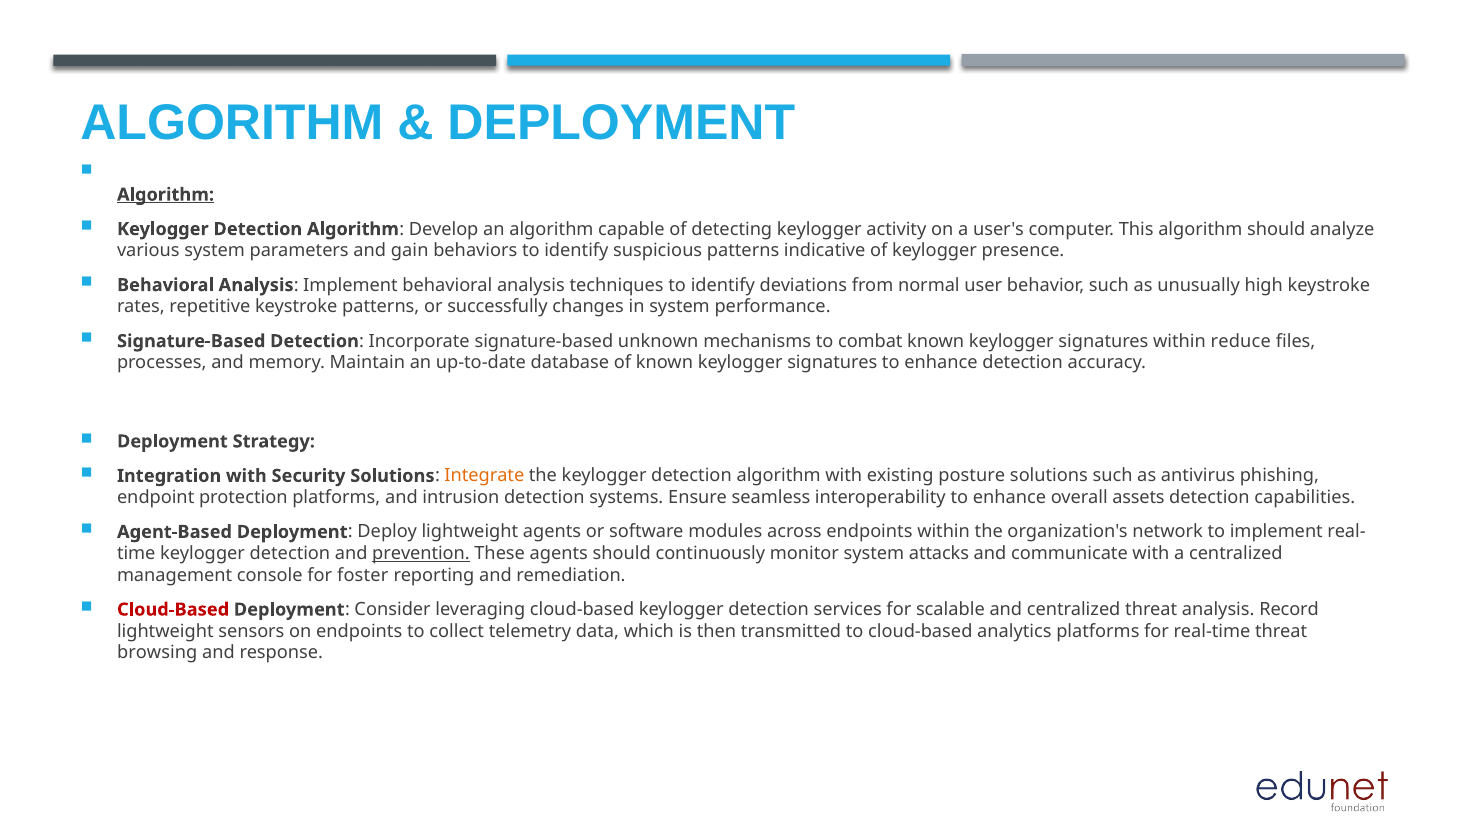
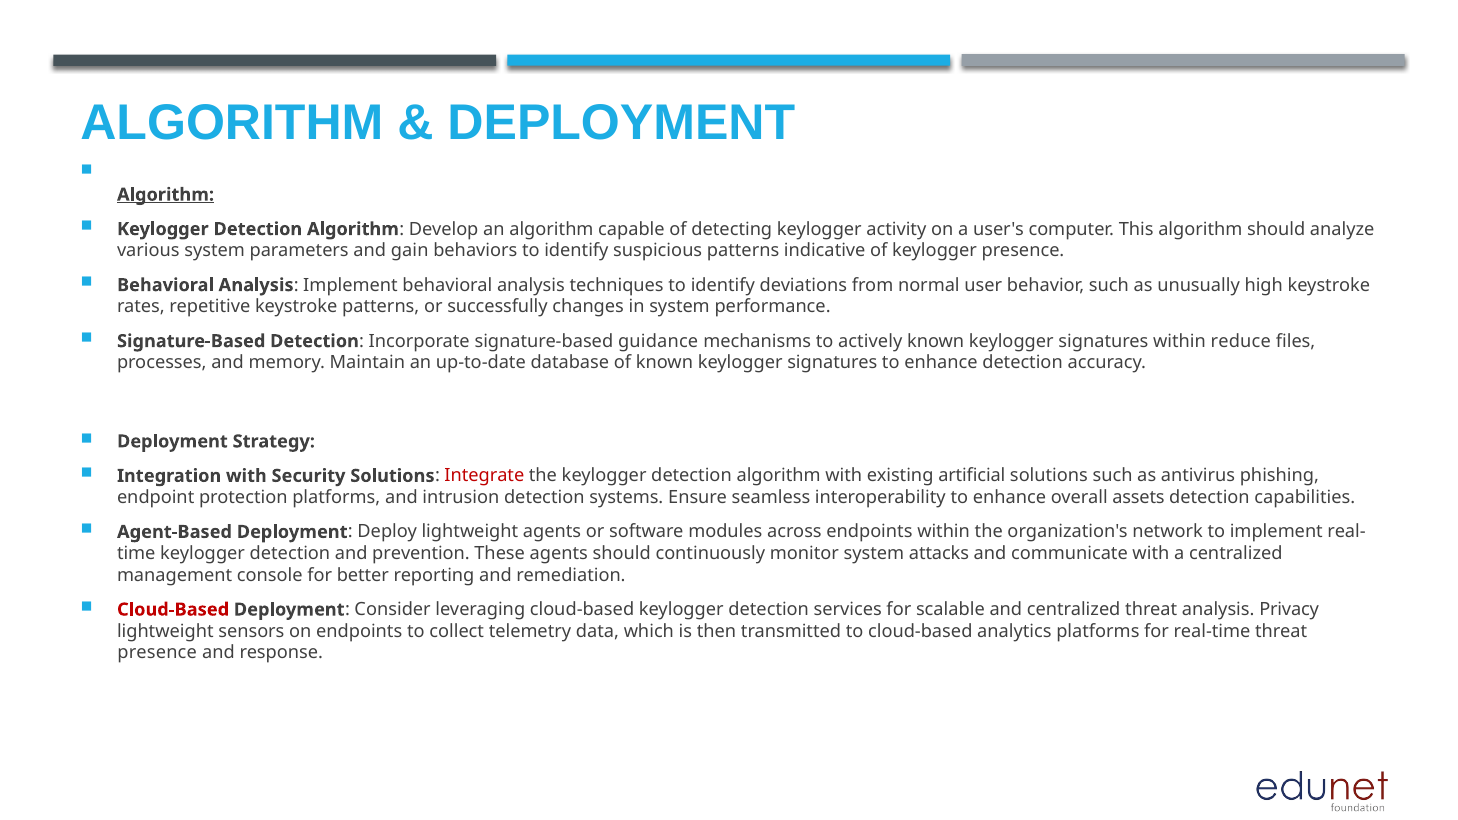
unknown: unknown -> guidance
combat: combat -> actively
Integrate colour: orange -> red
posture: posture -> artificial
prevention underline: present -> none
foster: foster -> better
Record: Record -> Privacy
browsing at (157, 653): browsing -> presence
